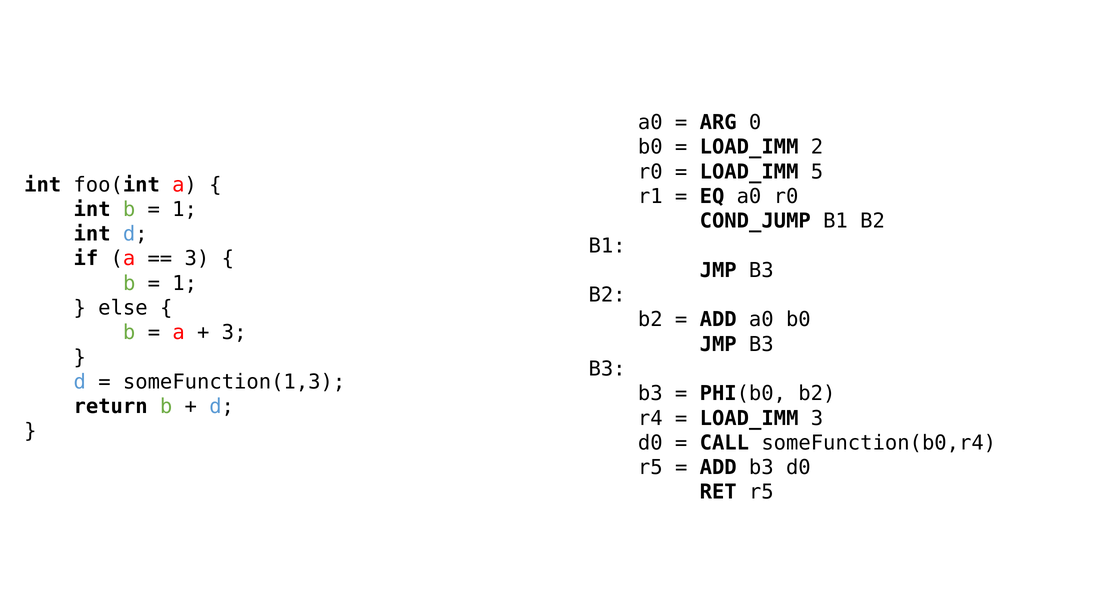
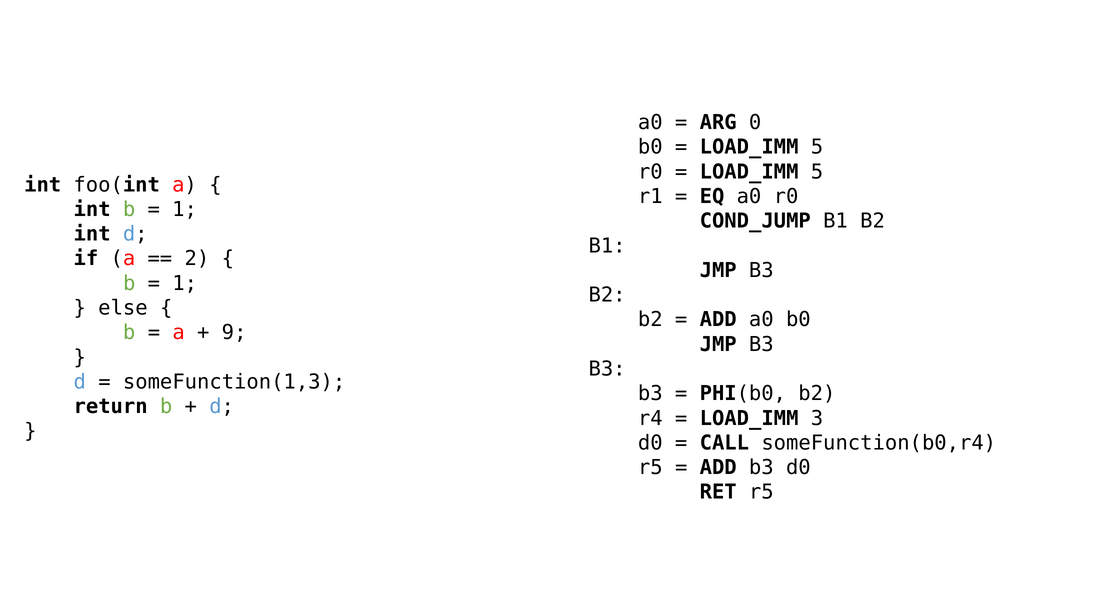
2 at (817, 147): 2 -> 5
3 at (197, 259): 3 -> 2
3 at (234, 333): 3 -> 9
